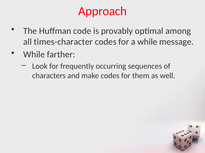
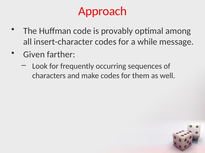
times-character: times-character -> insert-character
While at (34, 55): While -> Given
